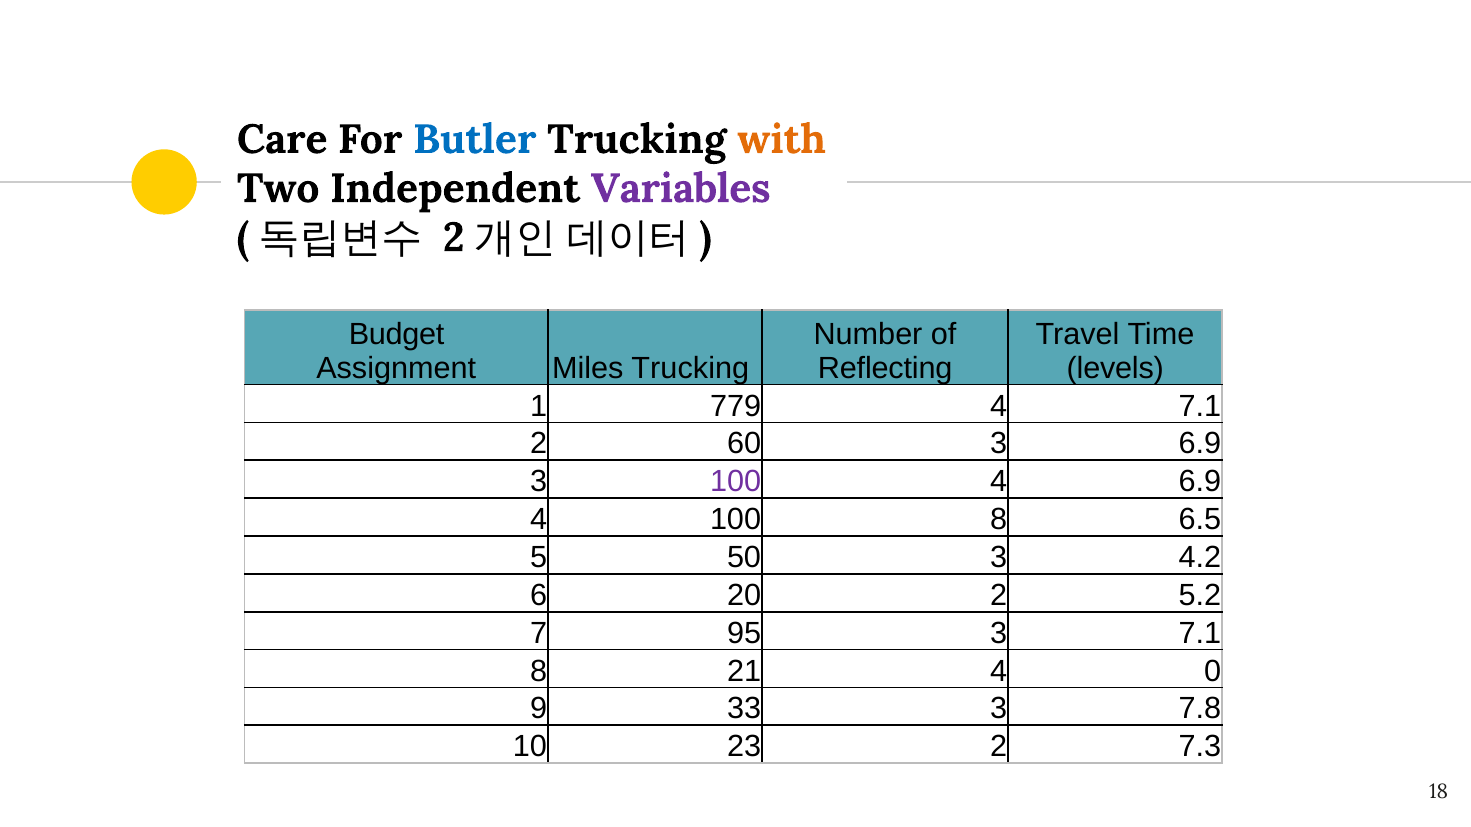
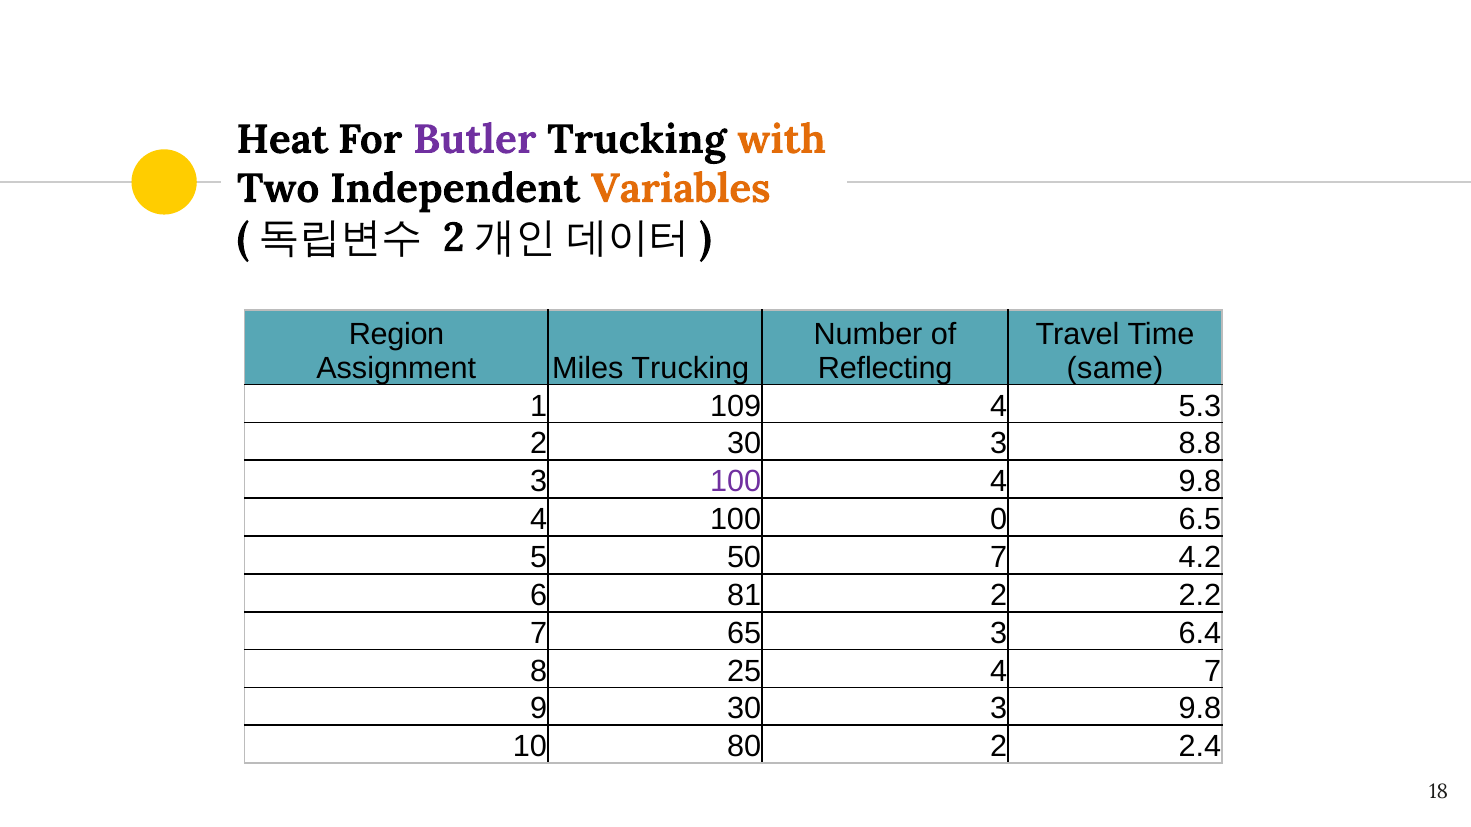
Care: Care -> Heat
Butler colour: blue -> purple
Variables colour: purple -> orange
Budget: Budget -> Region
levels: levels -> same
779: 779 -> 109
4 7.1: 7.1 -> 5.3
2 60: 60 -> 30
3 6.9: 6.9 -> 8.8
4 6.9: 6.9 -> 9.8
100 8: 8 -> 0
50 3: 3 -> 7
20: 20 -> 81
5.2: 5.2 -> 2.2
95: 95 -> 65
3 7.1: 7.1 -> 6.4
21: 21 -> 25
4 0: 0 -> 7
9 33: 33 -> 30
3 7.8: 7.8 -> 9.8
23: 23 -> 80
7.3: 7.3 -> 2.4
